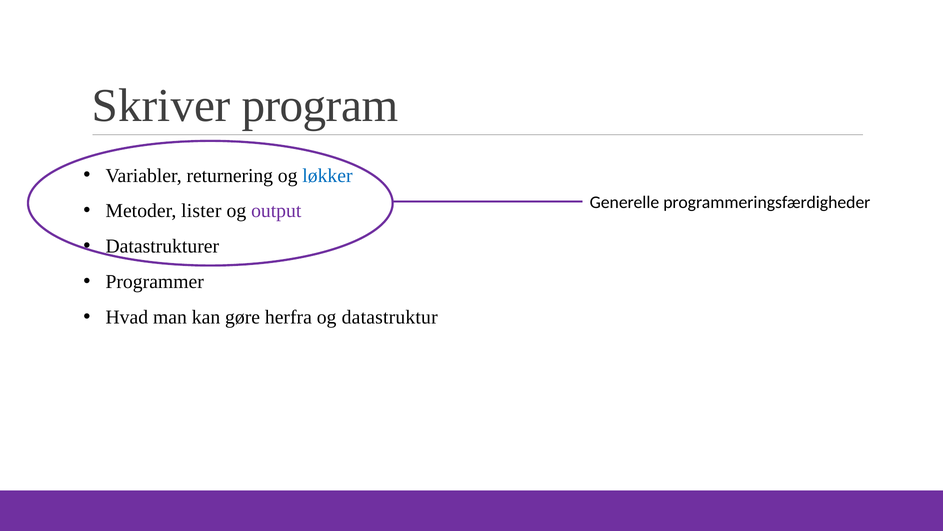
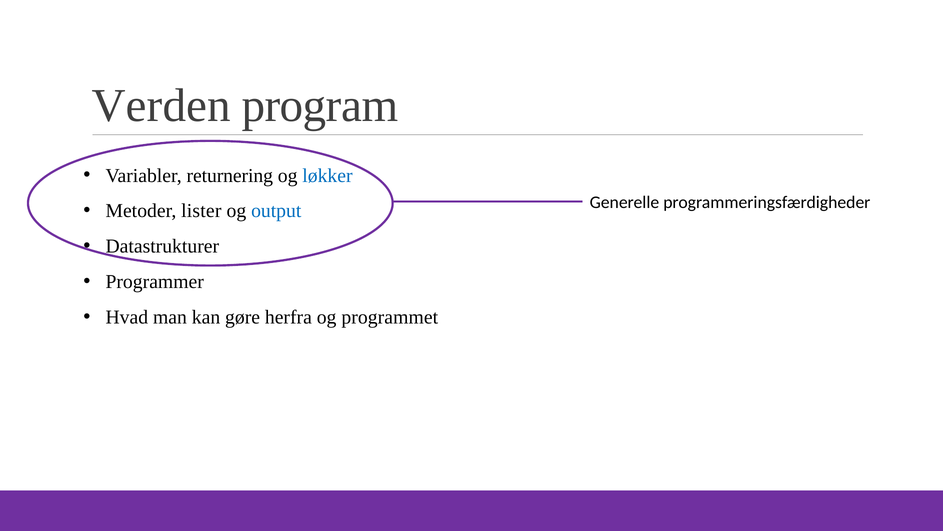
Skriver: Skriver -> Verden
output colour: purple -> blue
datastruktur: datastruktur -> programmet
